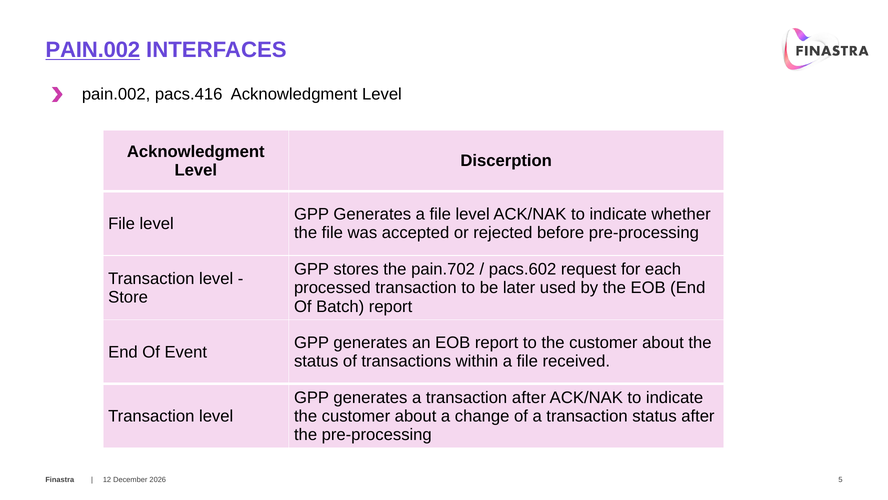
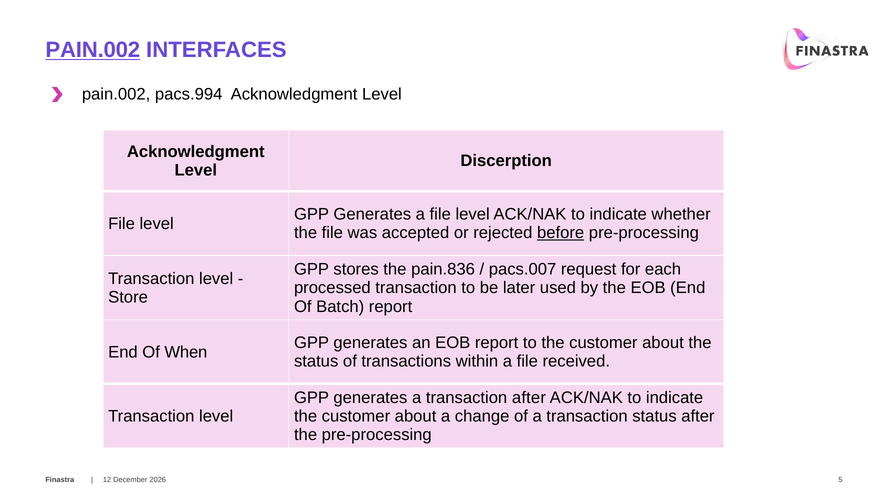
pacs.416: pacs.416 -> pacs.994
before underline: none -> present
pain.702: pain.702 -> pain.836
pacs.602: pacs.602 -> pacs.007
Event: Event -> When
